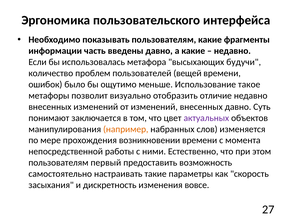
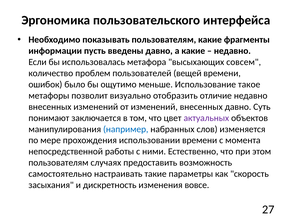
часть: часть -> пусть
будучи: будучи -> совсем
например colour: orange -> blue
возникновении: возникновении -> использовании
первый: первый -> случаях
